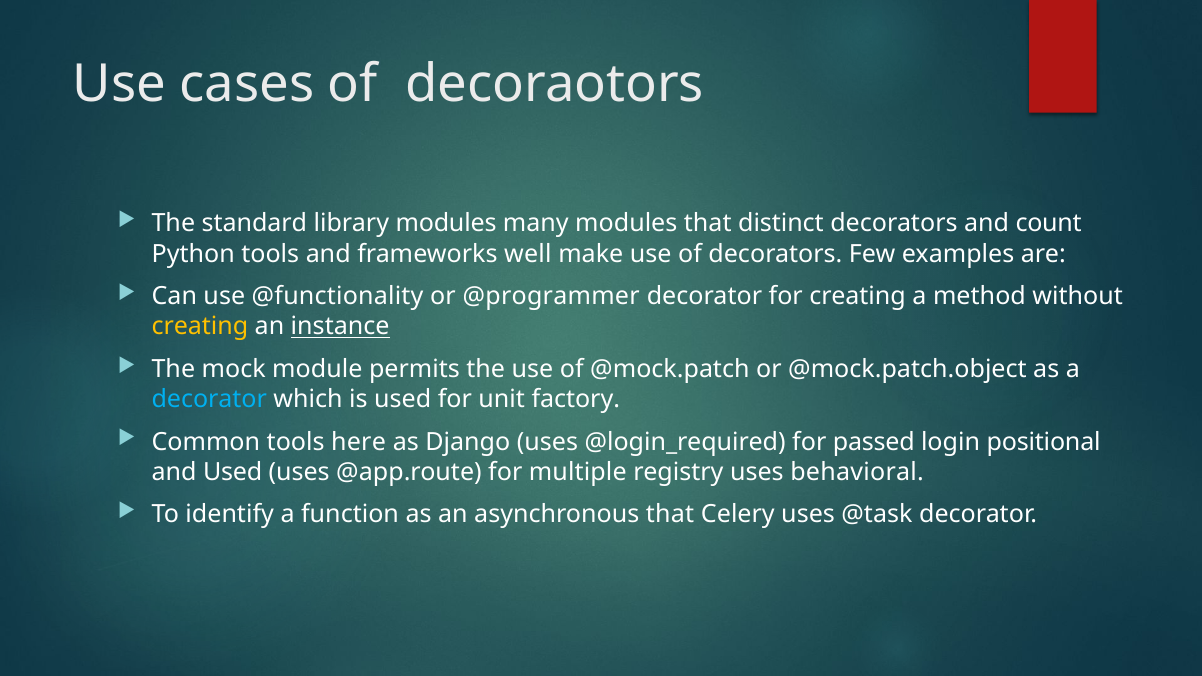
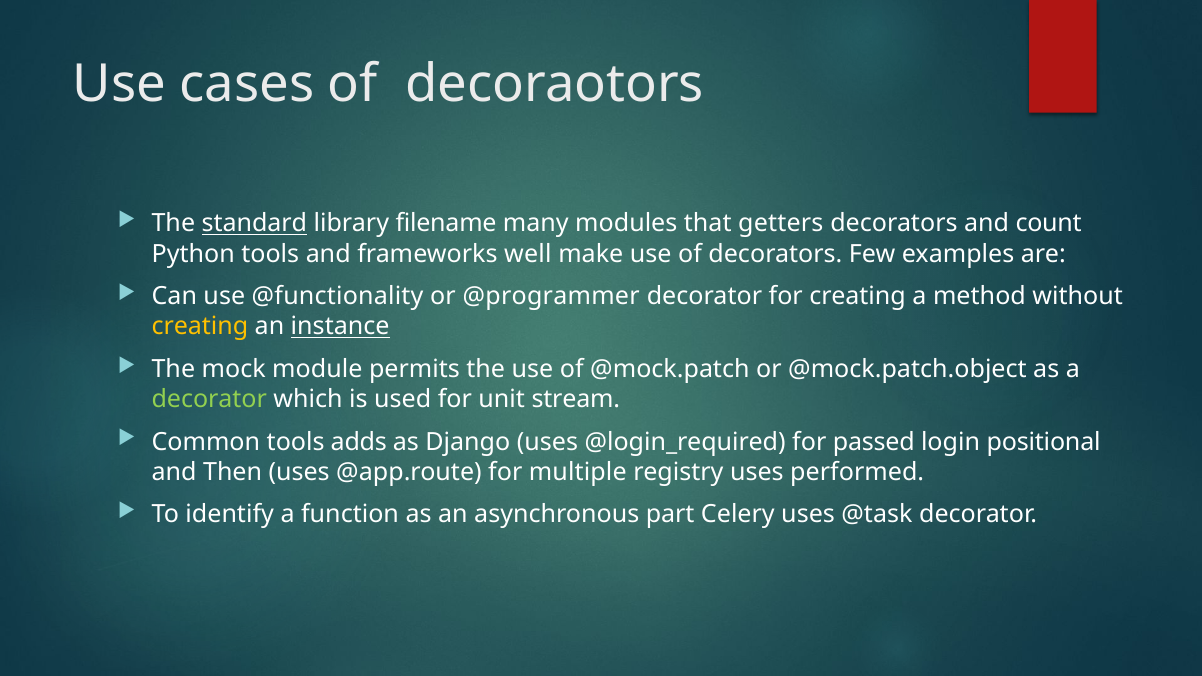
standard underline: none -> present
library modules: modules -> filename
distinct: distinct -> getters
decorator at (209, 399) colour: light blue -> light green
factory: factory -> stream
here: here -> adds
and Used: Used -> Then
behavioral: behavioral -> performed
asynchronous that: that -> part
